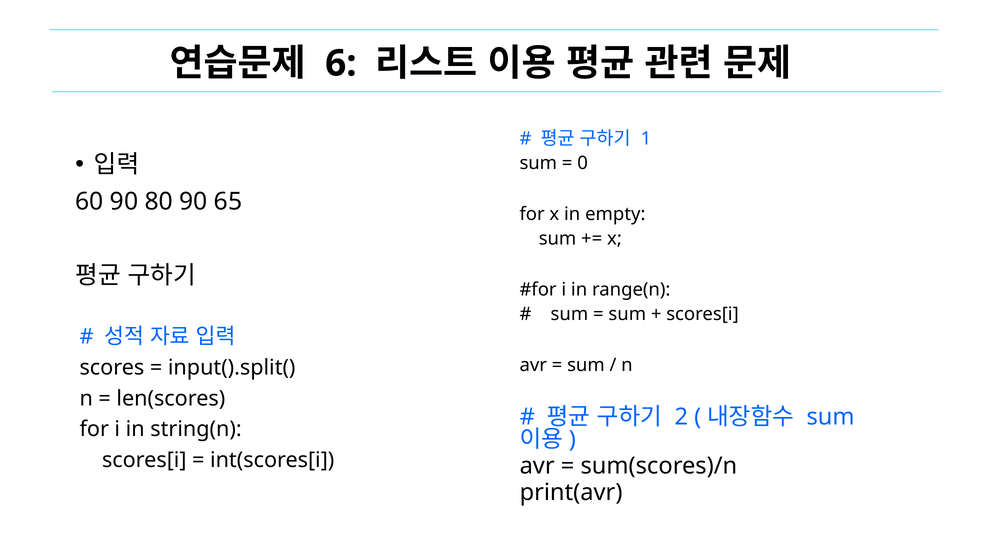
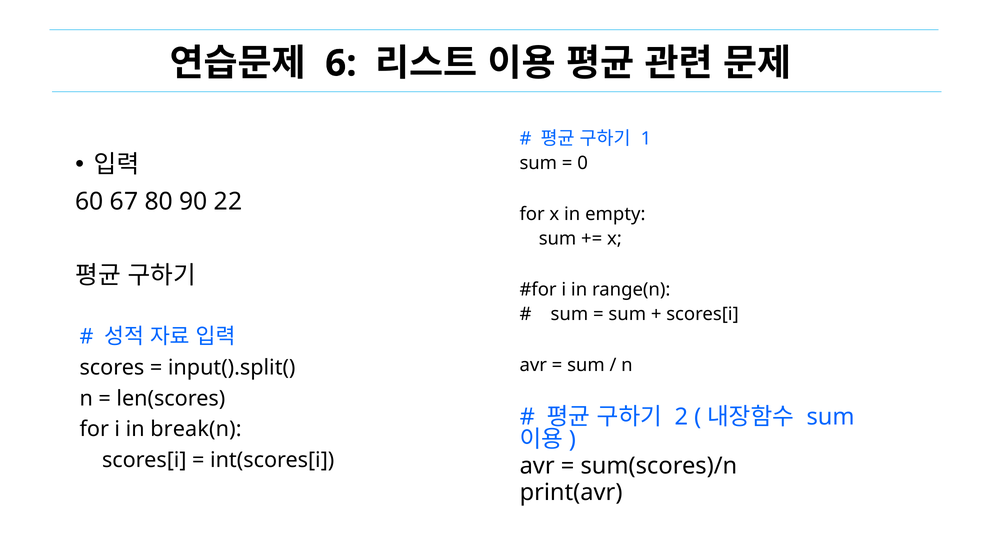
60 90: 90 -> 67
65: 65 -> 22
string(n: string(n -> break(n
